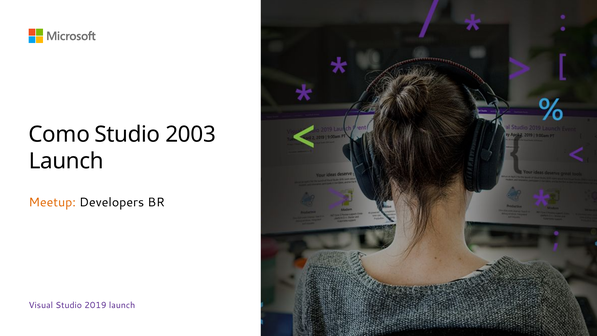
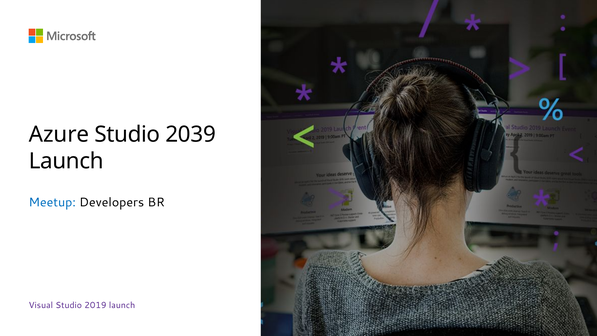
Como: Como -> Azure
2003: 2003 -> 2039
Meetup colour: orange -> blue
